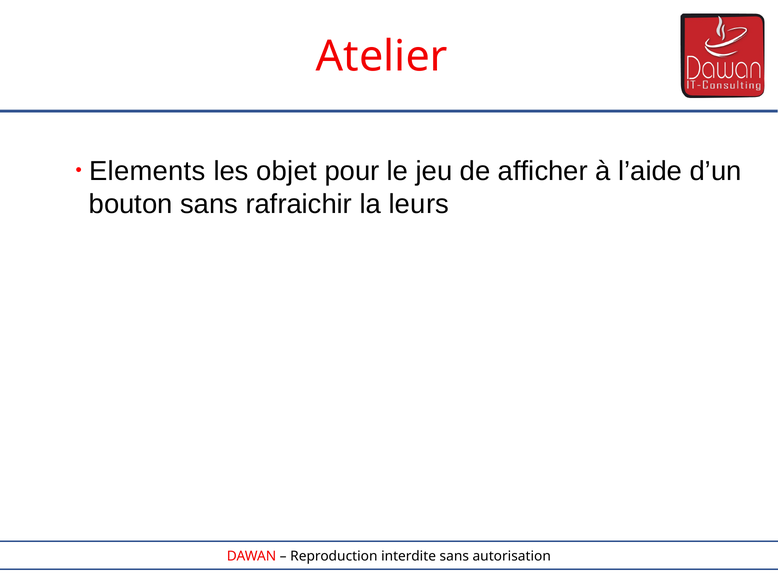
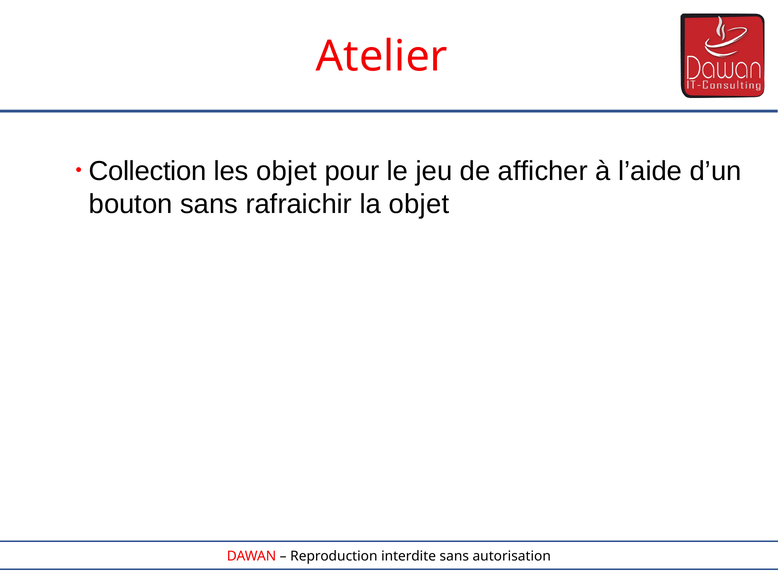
Elements: Elements -> Collection
la leurs: leurs -> objet
